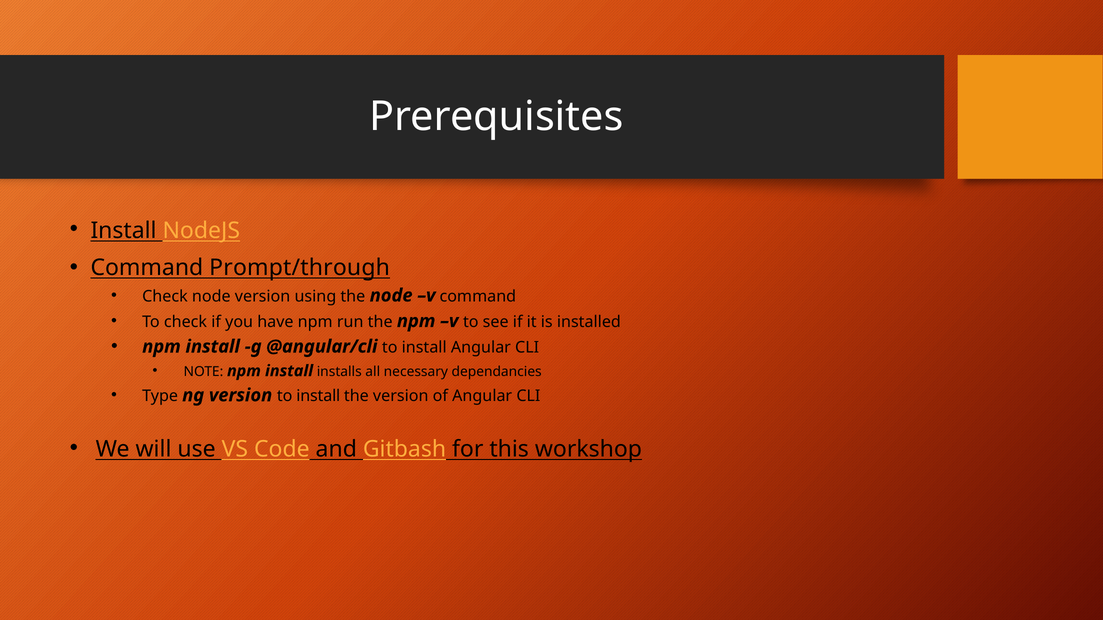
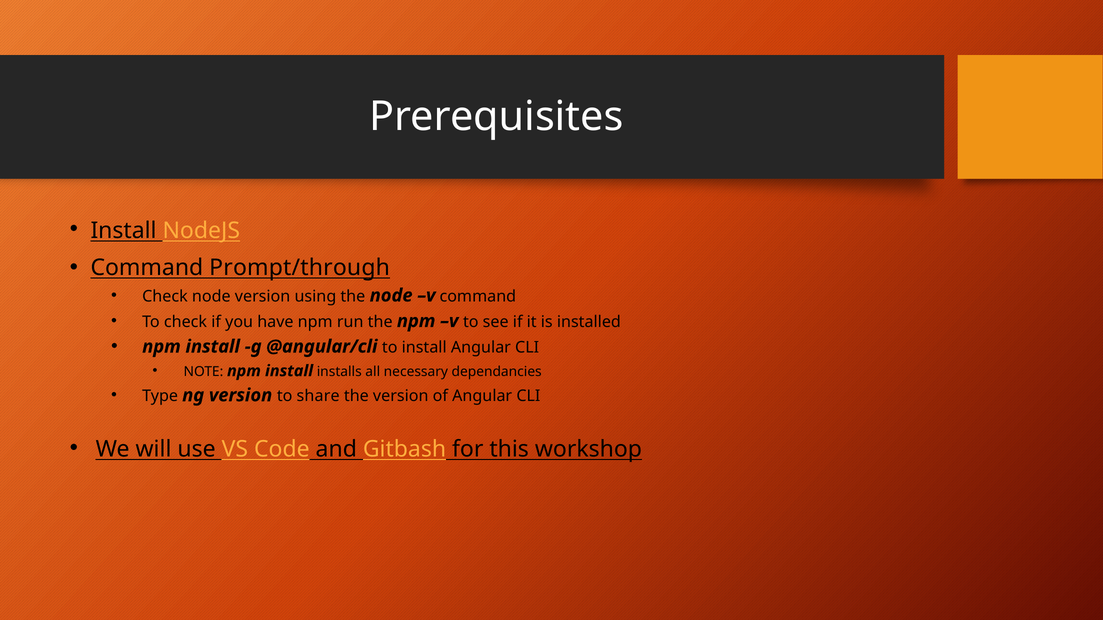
version to install: install -> share
